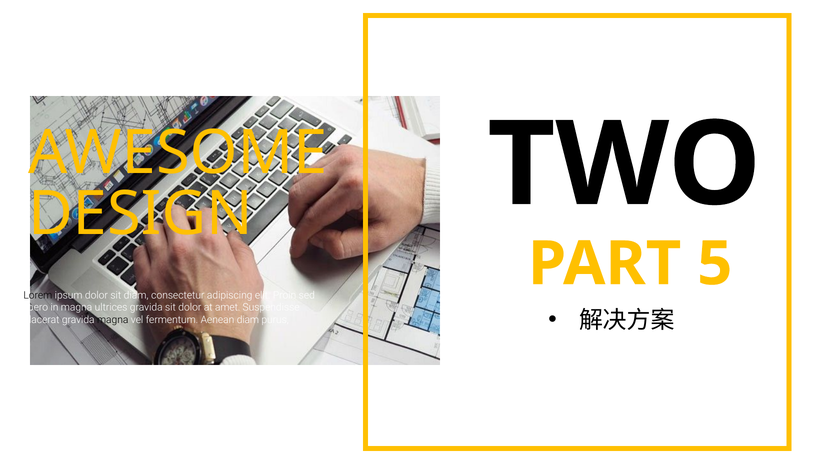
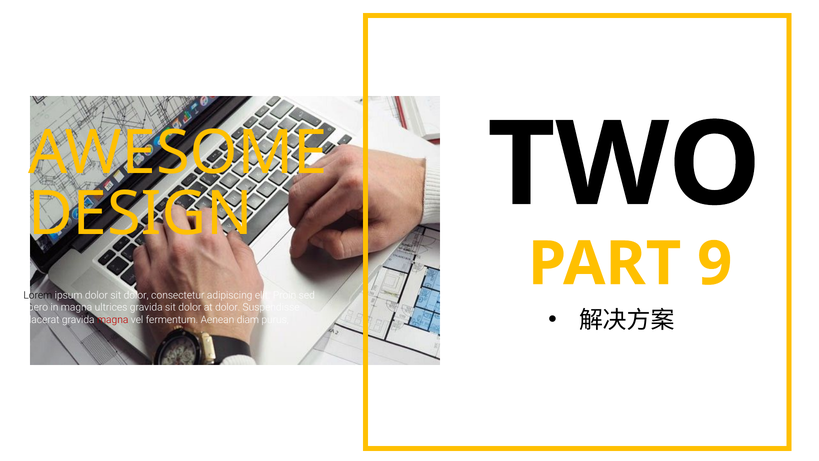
5: 5 -> 9
dolor sit diam: diam -> dolor
at amet: amet -> dolor
magna at (113, 320) colour: black -> red
